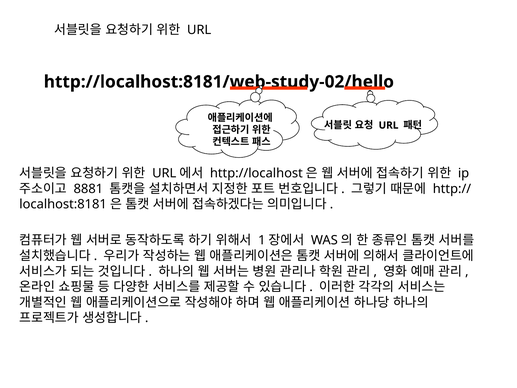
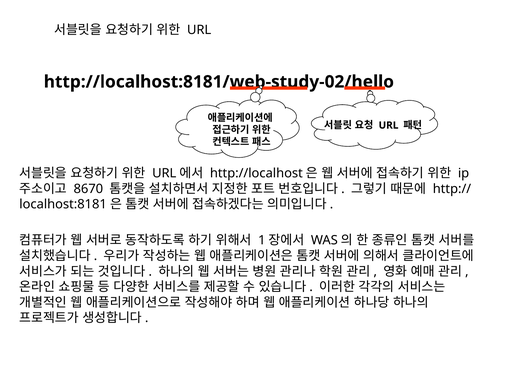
8881: 8881 -> 8670
